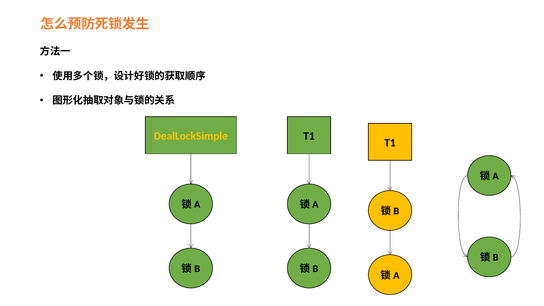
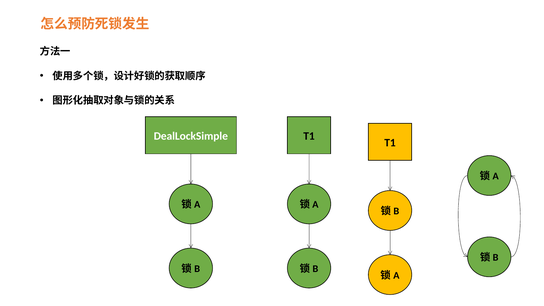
DealLockSimple colour: yellow -> white
